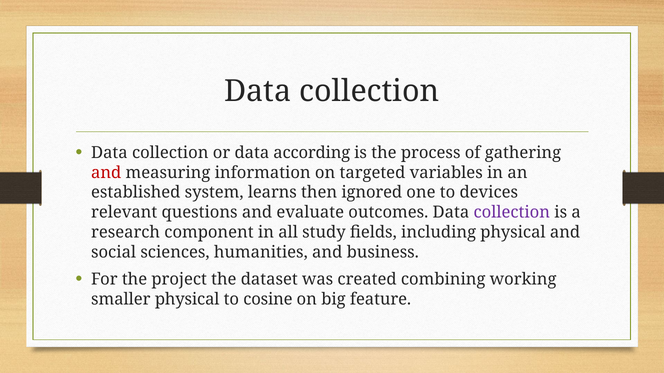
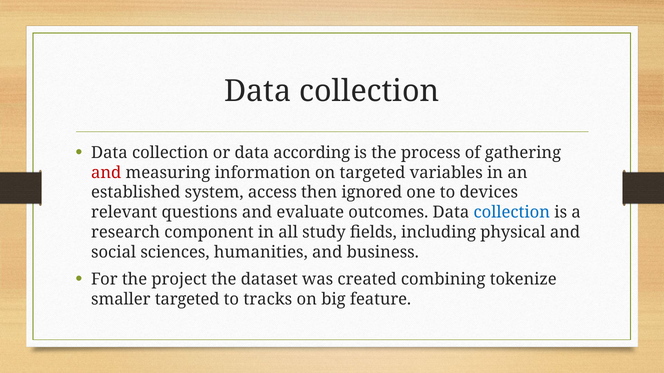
learns: learns -> access
collection at (512, 213) colour: purple -> blue
working: working -> tokenize
smaller physical: physical -> targeted
cosine: cosine -> tracks
